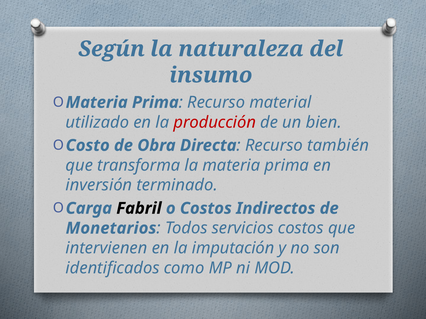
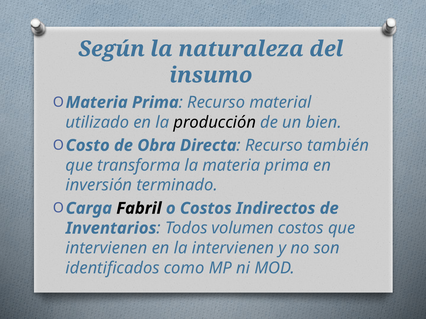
producción colour: red -> black
Monetarios: Monetarios -> Inventarios
servicios: servicios -> volumen
la imputación: imputación -> intervienen
